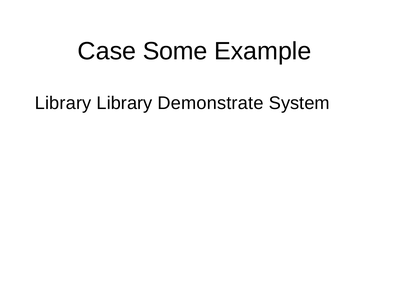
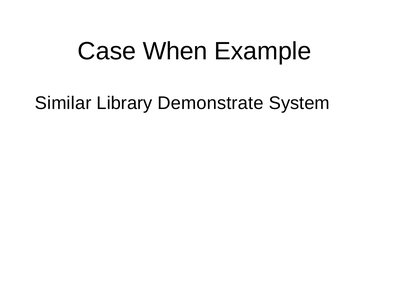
Some: Some -> When
Library at (63, 103): Library -> Similar
